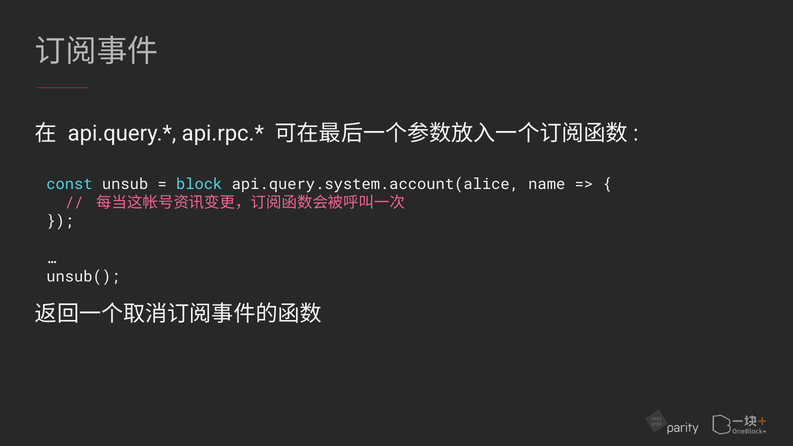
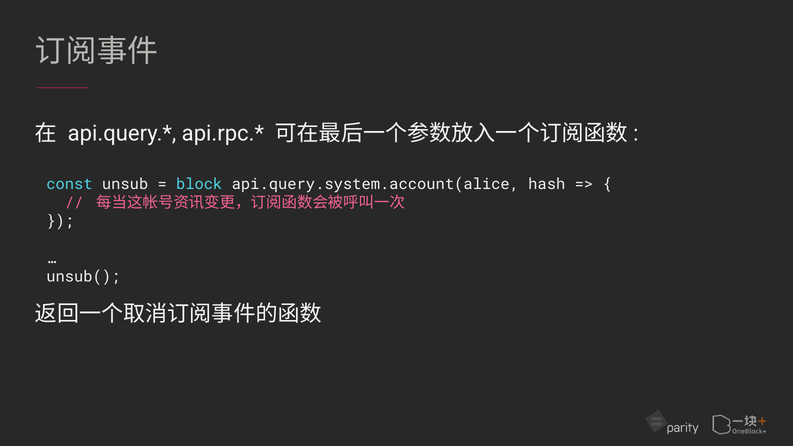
name: name -> hash
